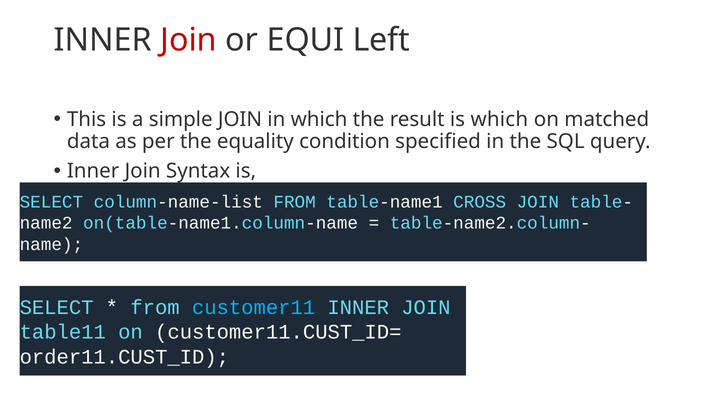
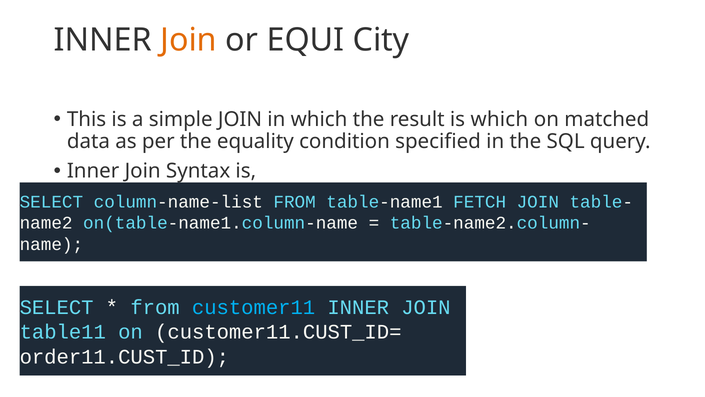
Join at (189, 40) colour: red -> orange
Left: Left -> City
CROSS: CROSS -> FETCH
